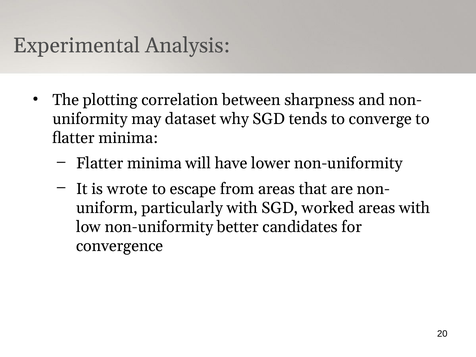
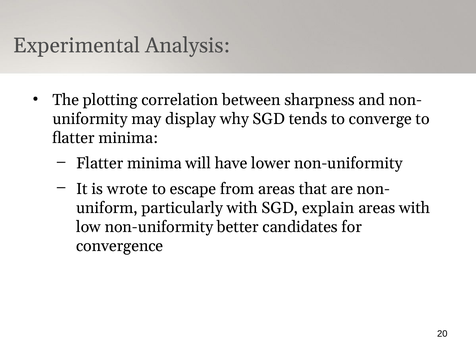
dataset: dataset -> display
worked: worked -> explain
